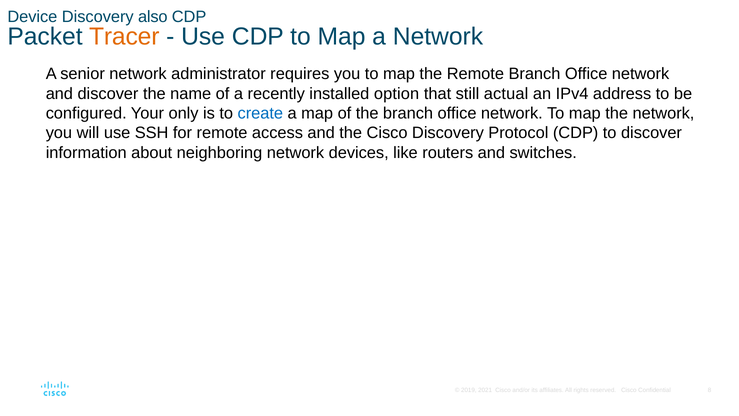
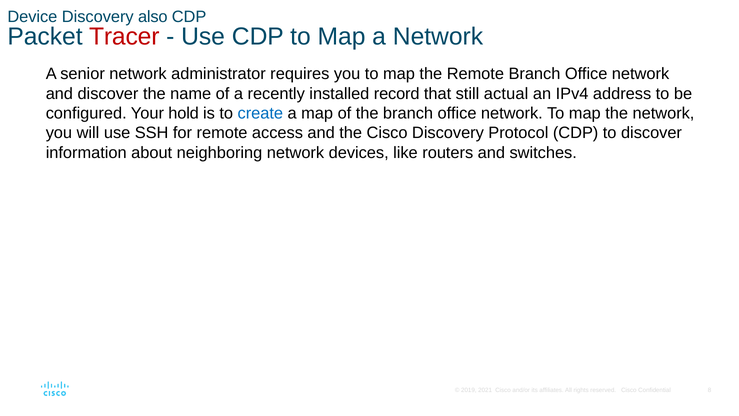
Tracer colour: orange -> red
option: option -> record
only: only -> hold
